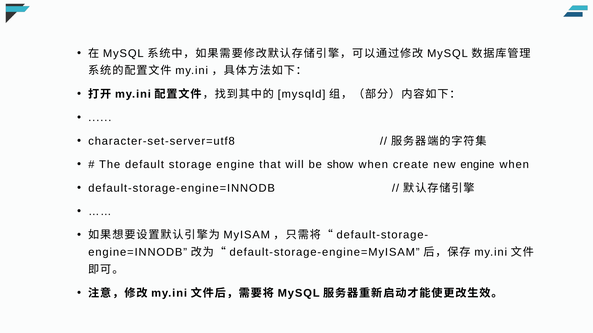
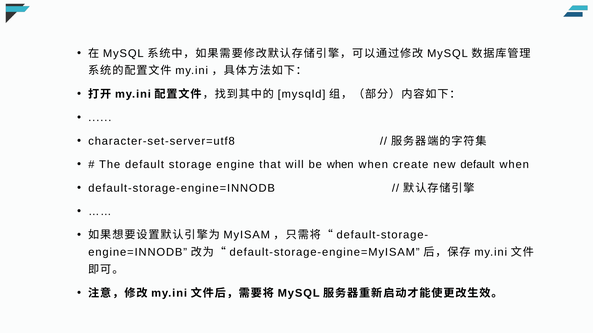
be show: show -> when
new engine: engine -> default
